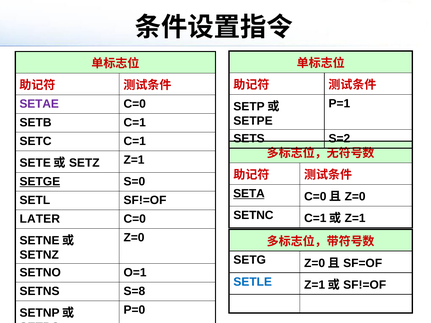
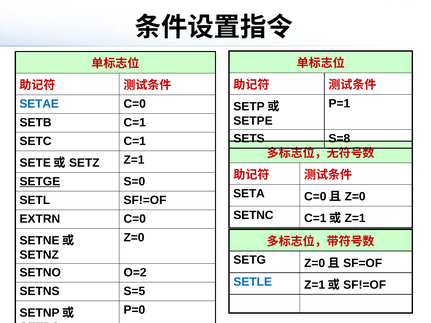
SETAE colour: purple -> blue
S=2: S=2 -> S=8
SETA underline: present -> none
LATER: LATER -> EXTRN
SETNO O=1: O=1 -> O=2
S=8: S=8 -> S=5
